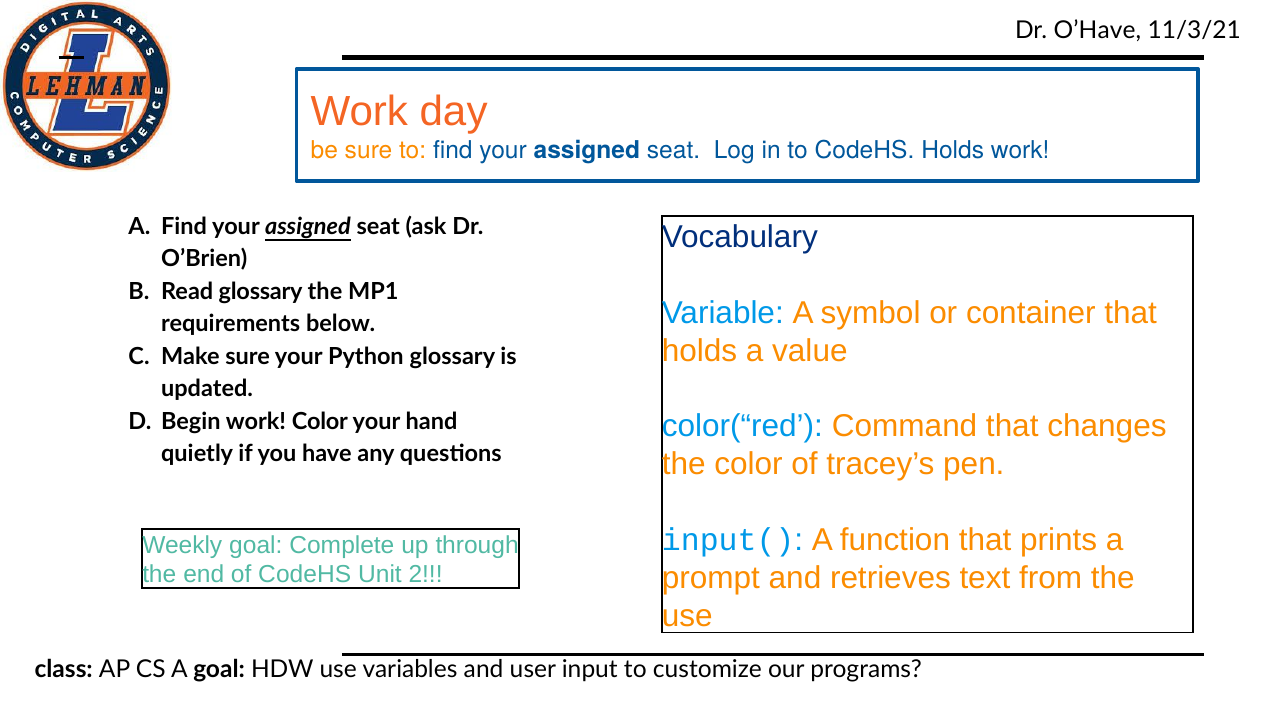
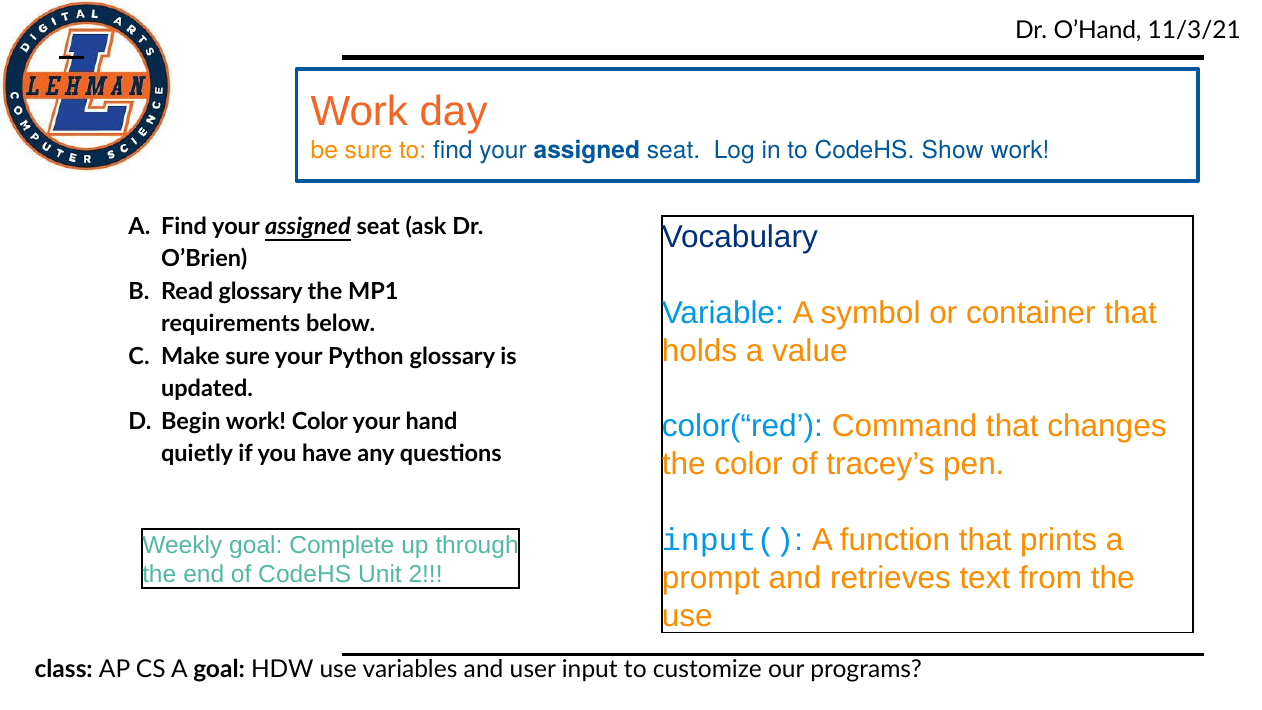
O’Have: O’Have -> O’Hand
CodeHS Holds: Holds -> Show
